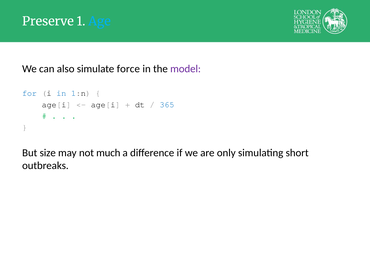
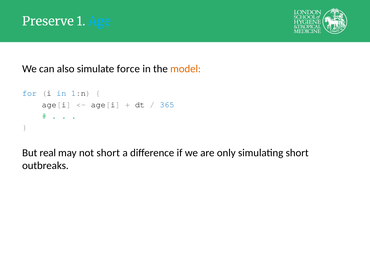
model colour: purple -> orange
size: size -> real
not much: much -> short
